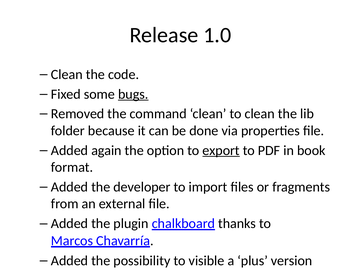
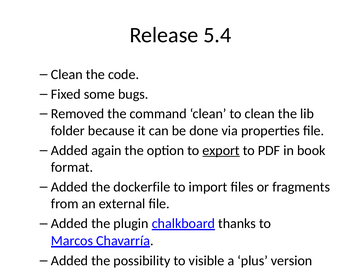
1.0: 1.0 -> 5.4
bugs underline: present -> none
developer: developer -> dockerfile
